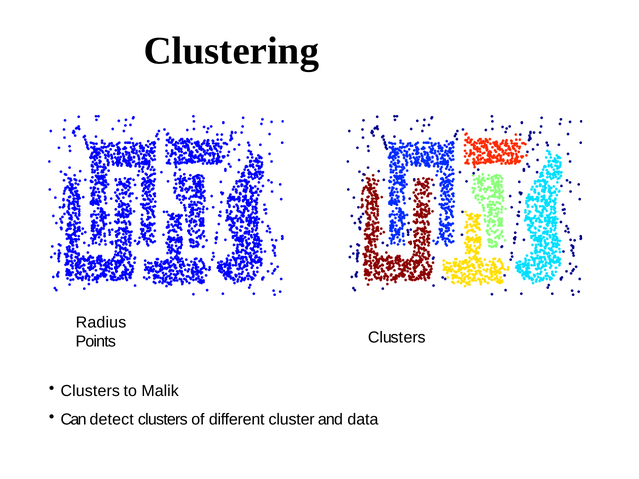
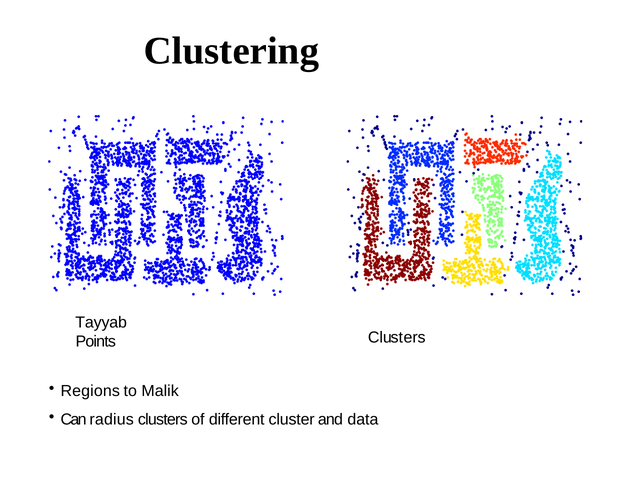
Radius: Radius -> Tayyab
Clusters at (90, 391): Clusters -> Regions
detect: detect -> radius
